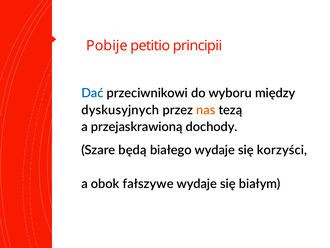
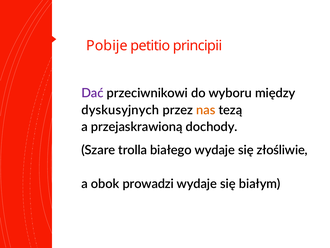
Dać colour: blue -> purple
będą: będą -> trolla
korzyści: korzyści -> złośliwie
fałszywe: fałszywe -> prowadzi
